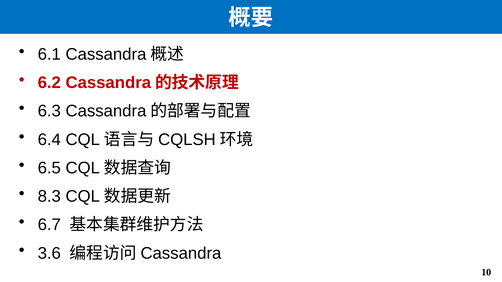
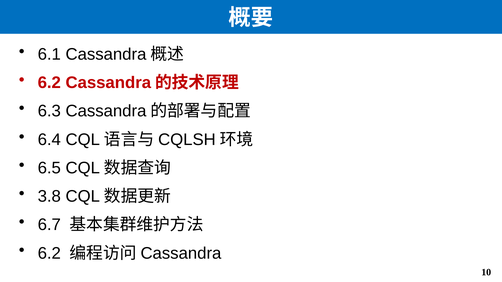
8.3: 8.3 -> 3.8
3.6 at (49, 254): 3.6 -> 6.2
